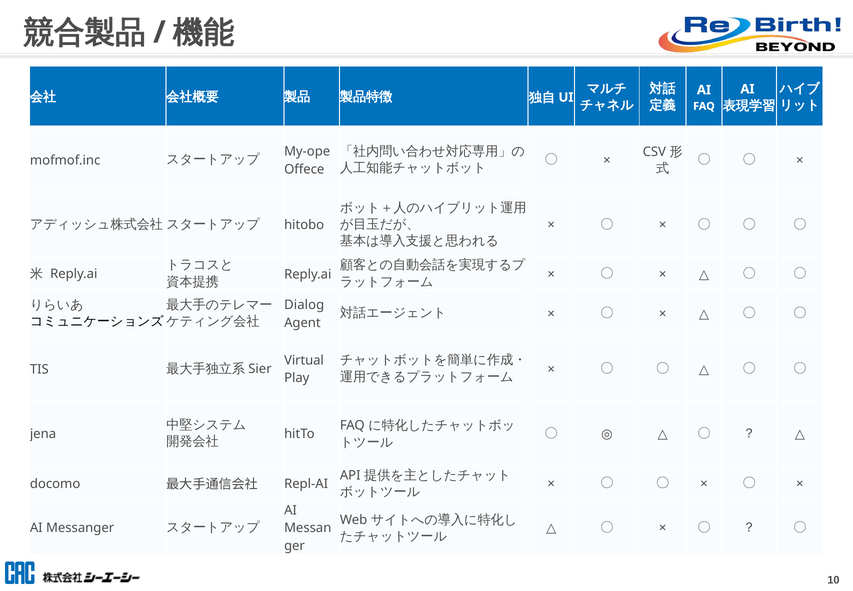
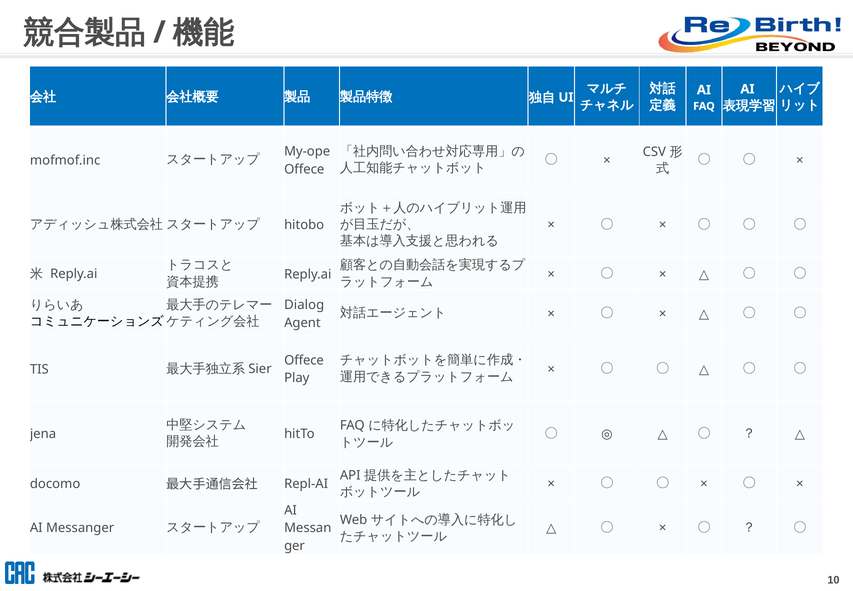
Virtual at (304, 360): Virtual -> Offece
